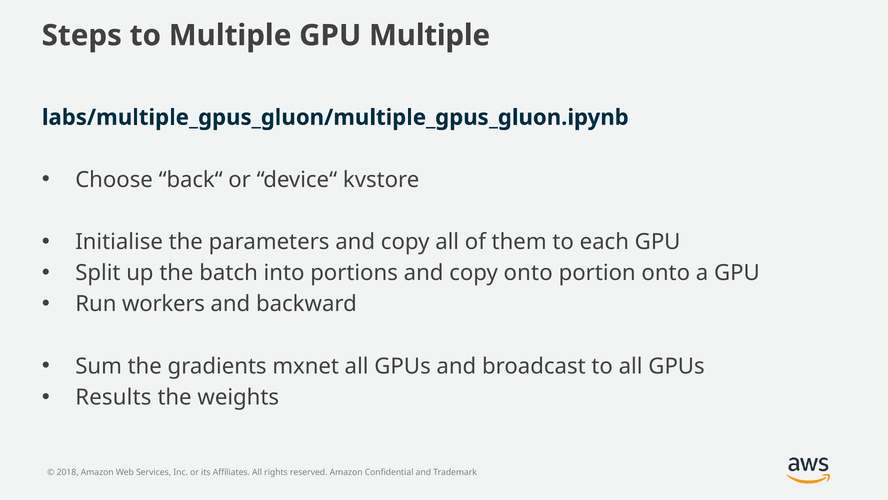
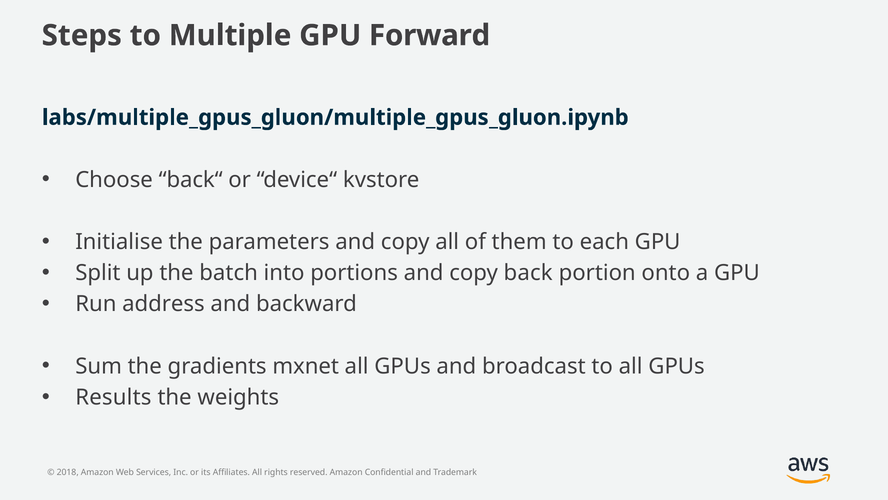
GPU Multiple: Multiple -> Forward
copy onto: onto -> back
workers: workers -> address
